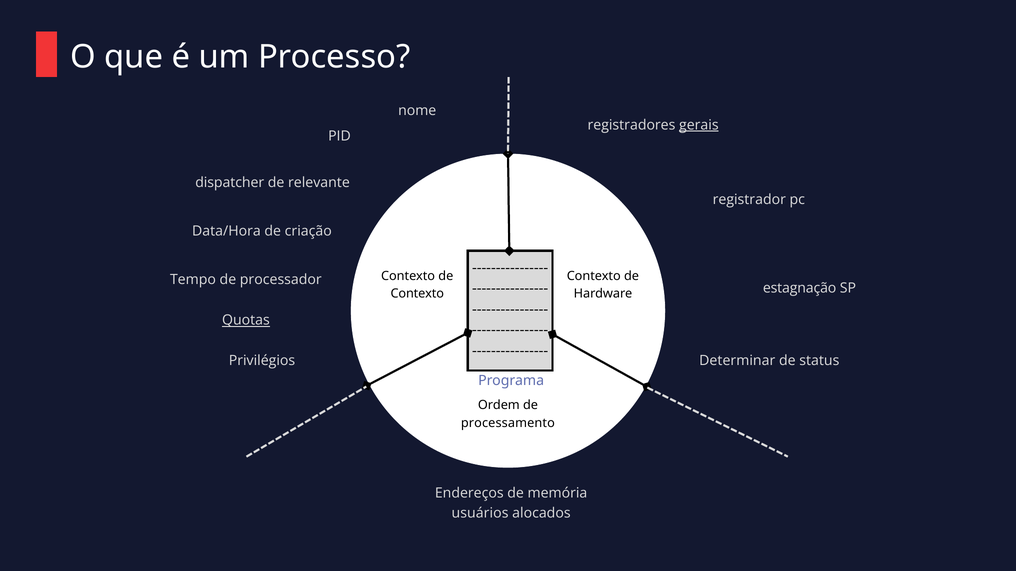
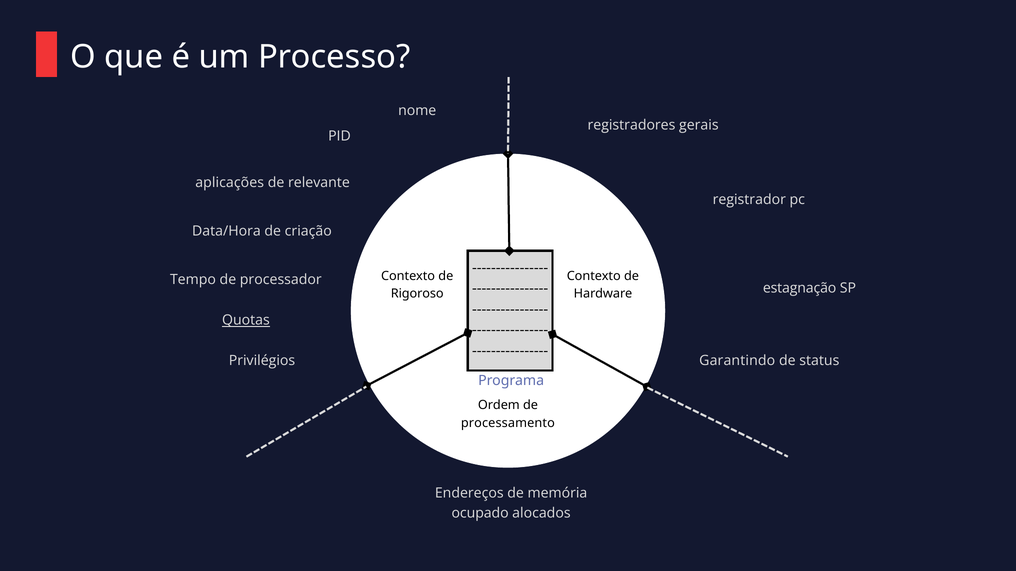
gerais underline: present -> none
dispatcher: dispatcher -> aplicações
Contexto at (417, 294): Contexto -> Rigoroso
Determinar: Determinar -> Garantindo
usuários: usuários -> ocupado
